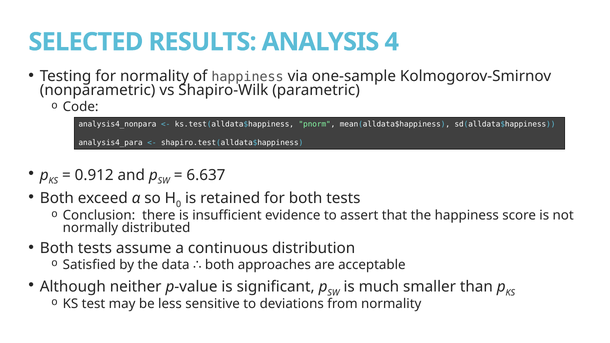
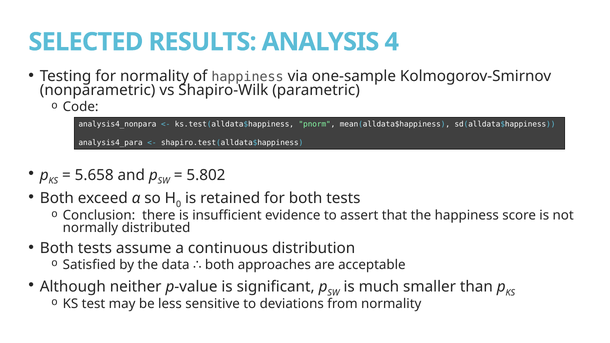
0.912: 0.912 -> 5.658
6.637: 6.637 -> 5.802
